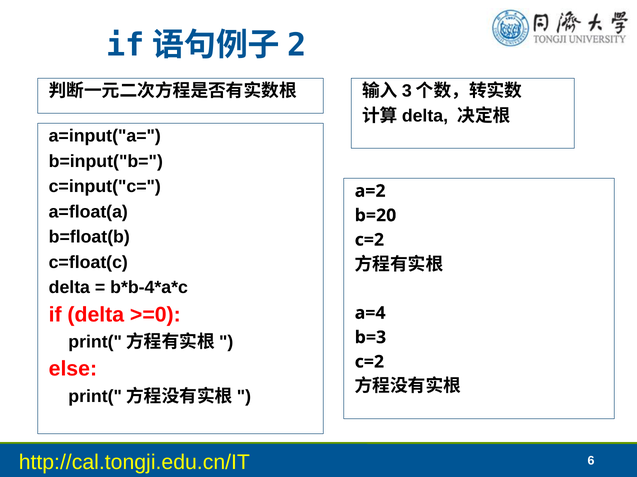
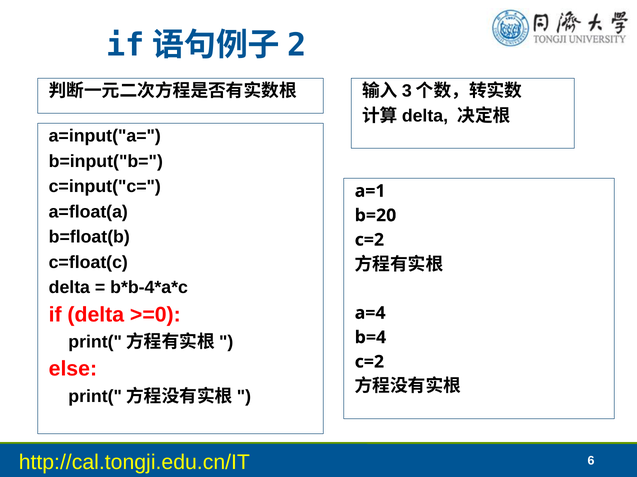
a=2: a=2 -> a=1
b=3: b=3 -> b=4
